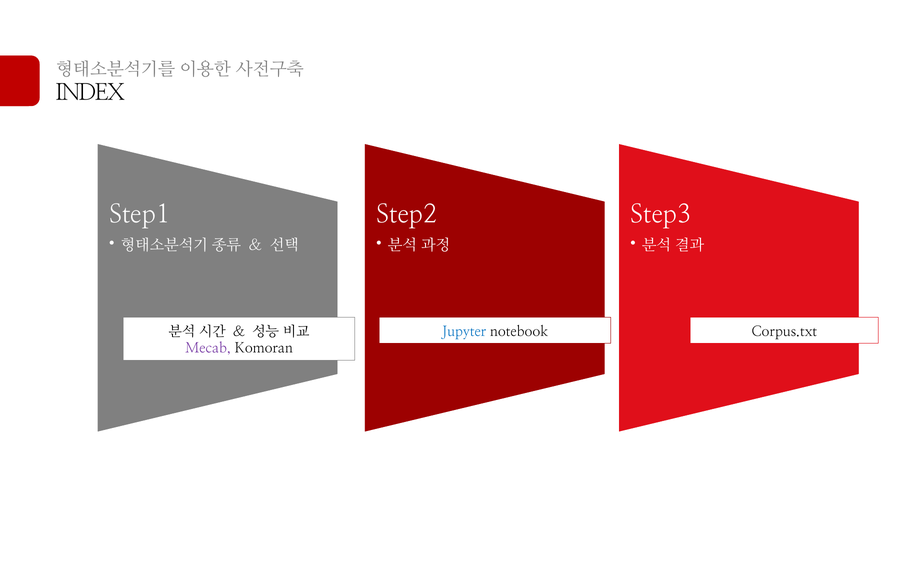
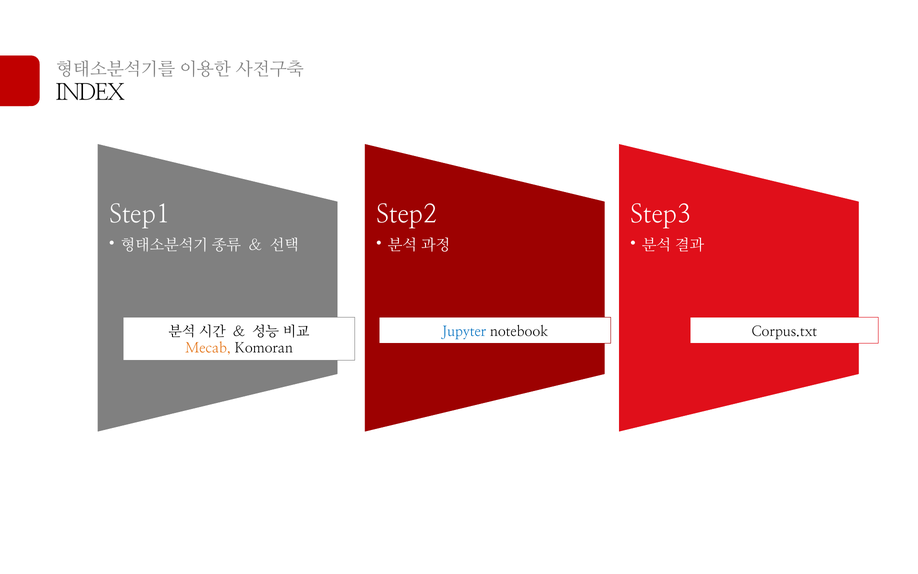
Mecab colour: purple -> orange
